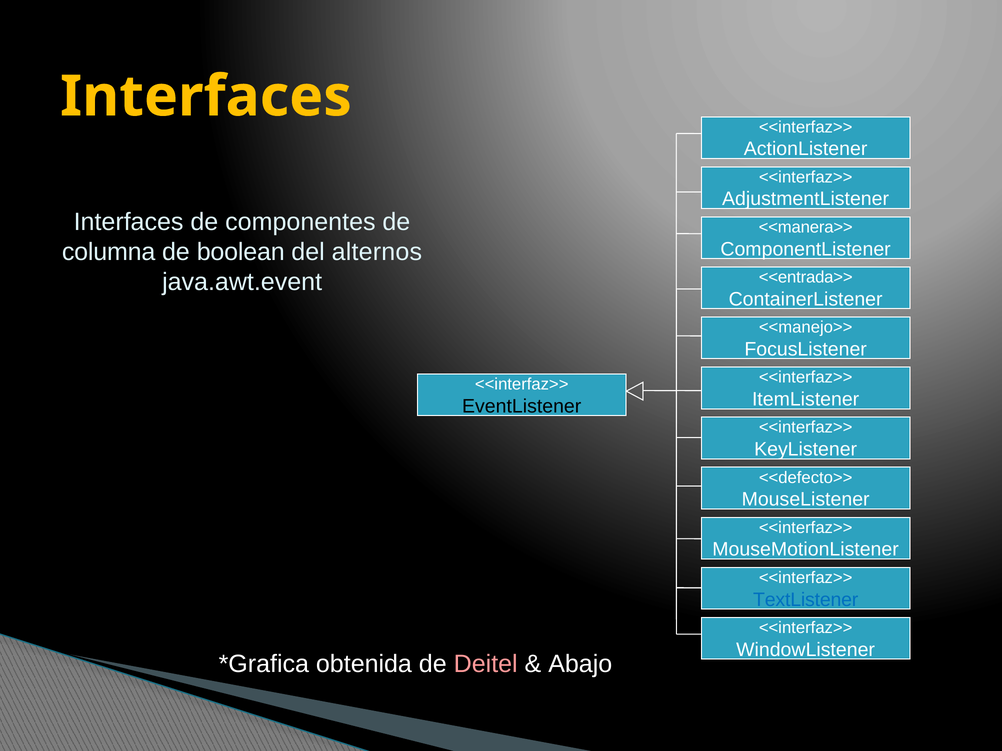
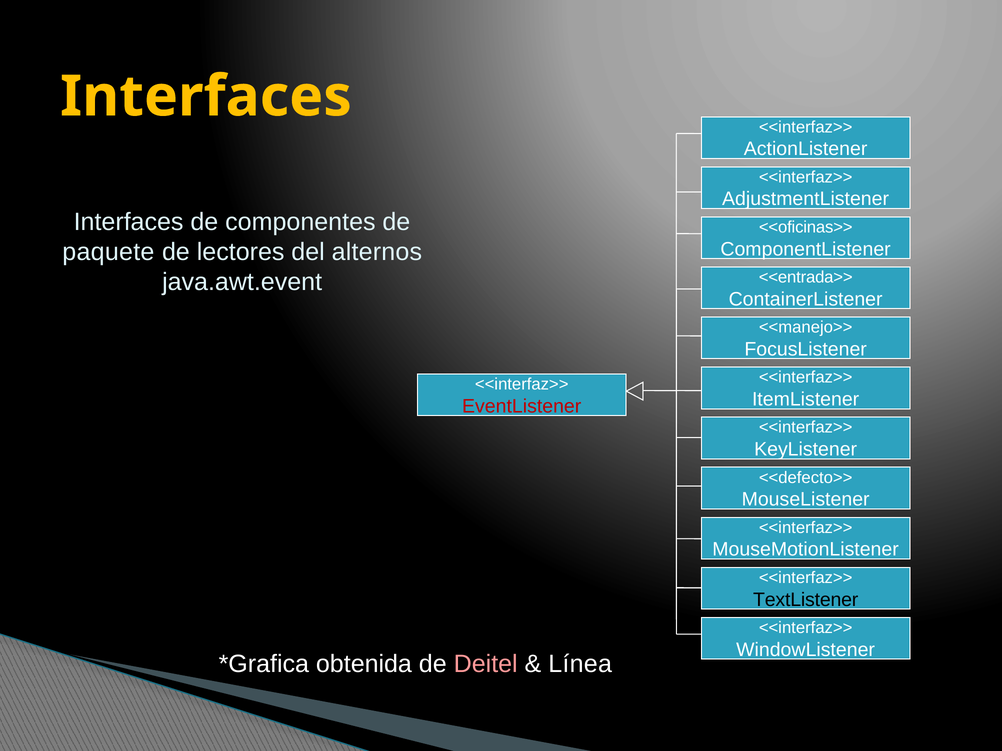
<<manera>>: <<manera>> -> <<oficinas>>
columna: columna -> paquete
boolean: boolean -> lectores
EventListener colour: black -> red
TextListener colour: blue -> black
Abajo: Abajo -> Línea
